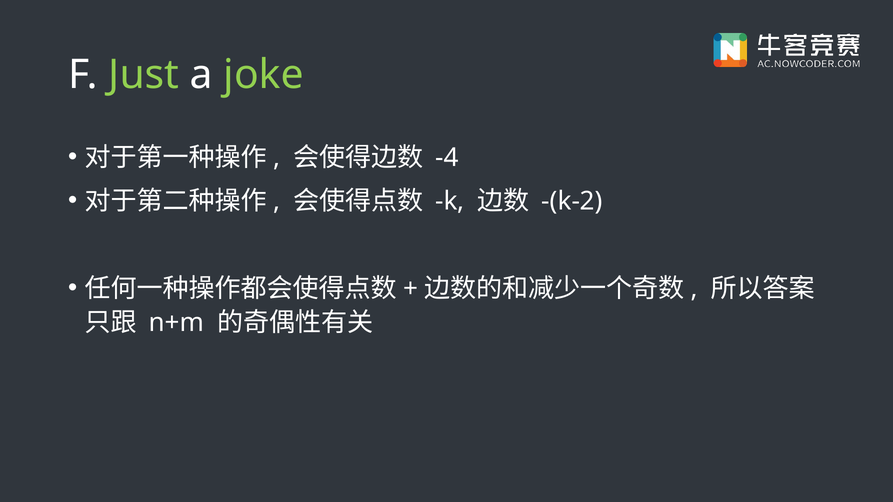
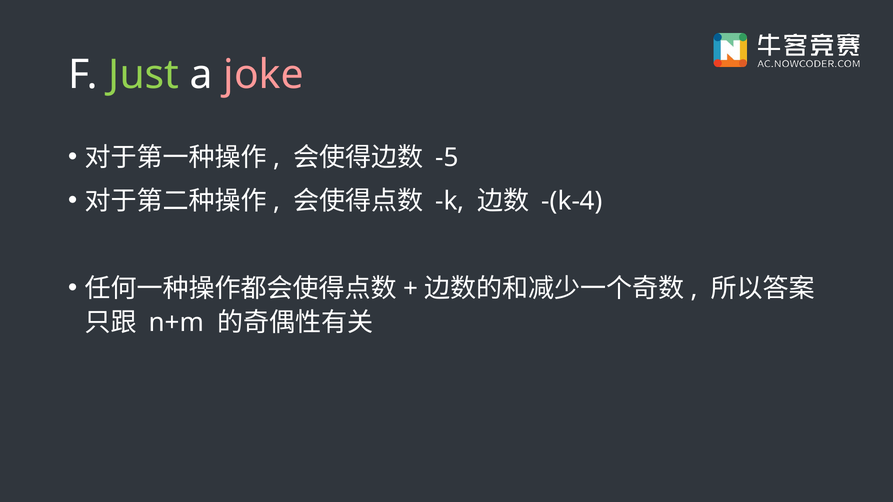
joke colour: light green -> pink
-4: -4 -> -5
-(k-2: -(k-2 -> -(k-4
